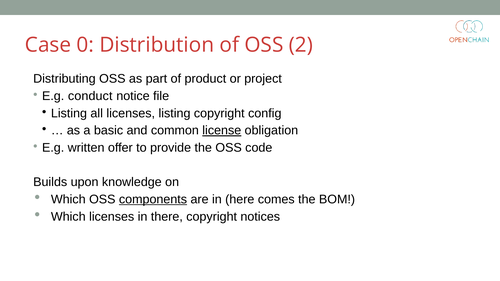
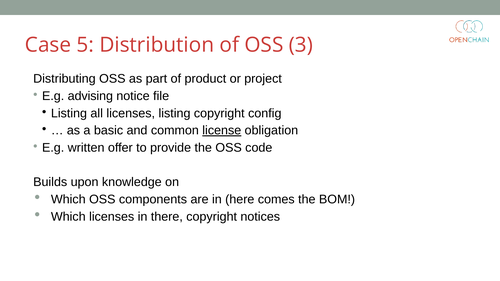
0: 0 -> 5
2: 2 -> 3
conduct: conduct -> advising
components underline: present -> none
